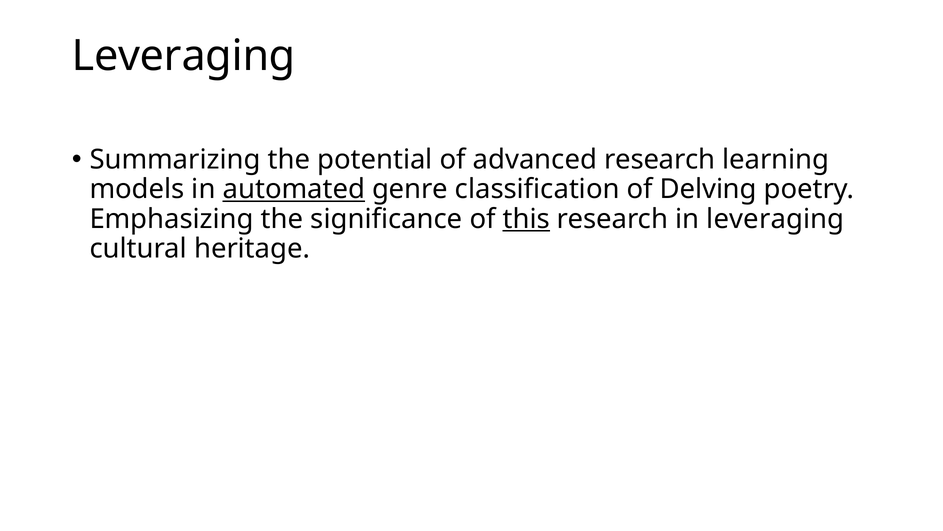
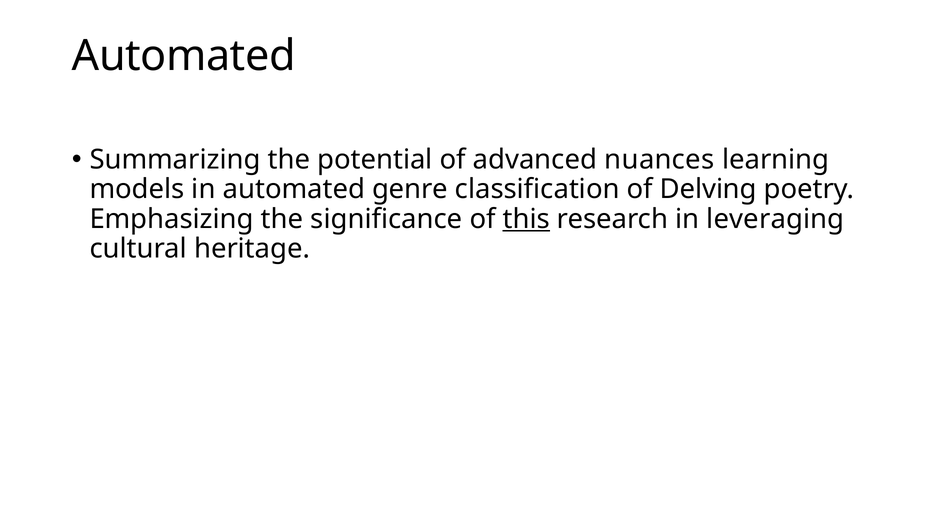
Leveraging at (184, 56): Leveraging -> Automated
advanced research: research -> nuances
automated at (294, 189) underline: present -> none
